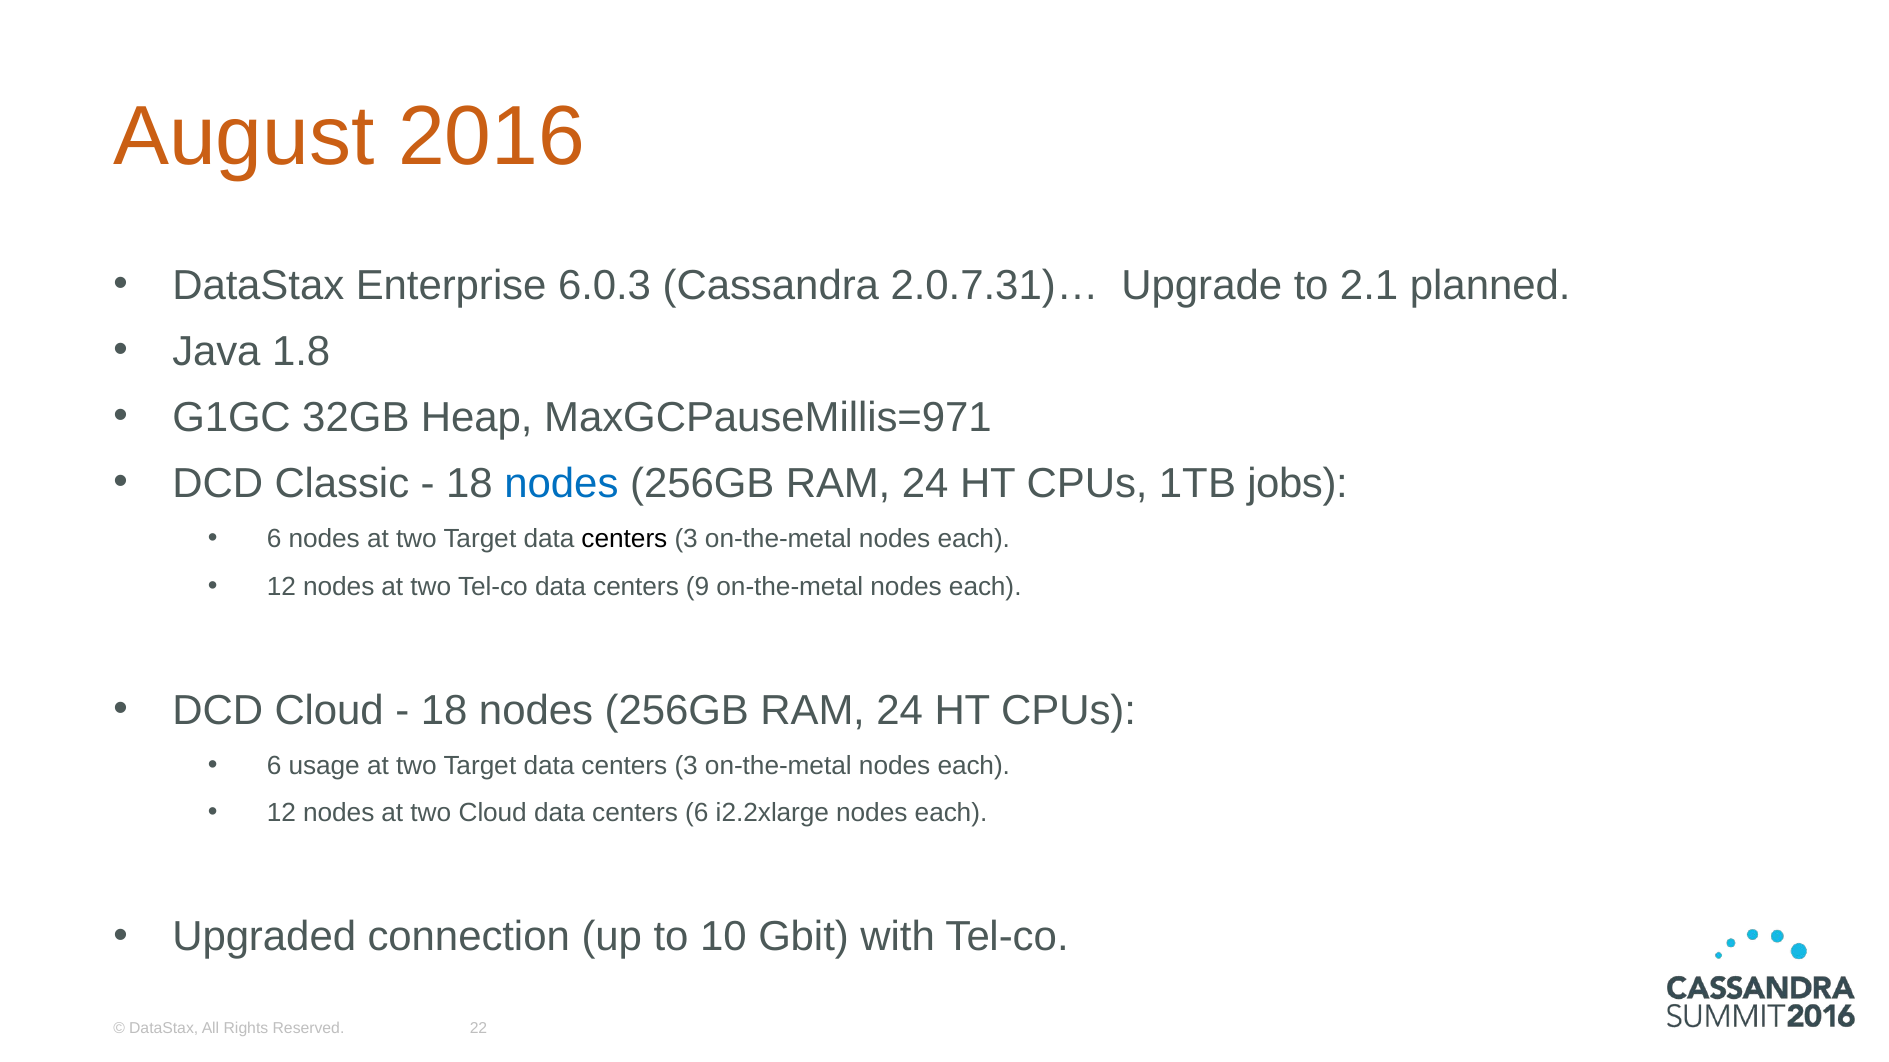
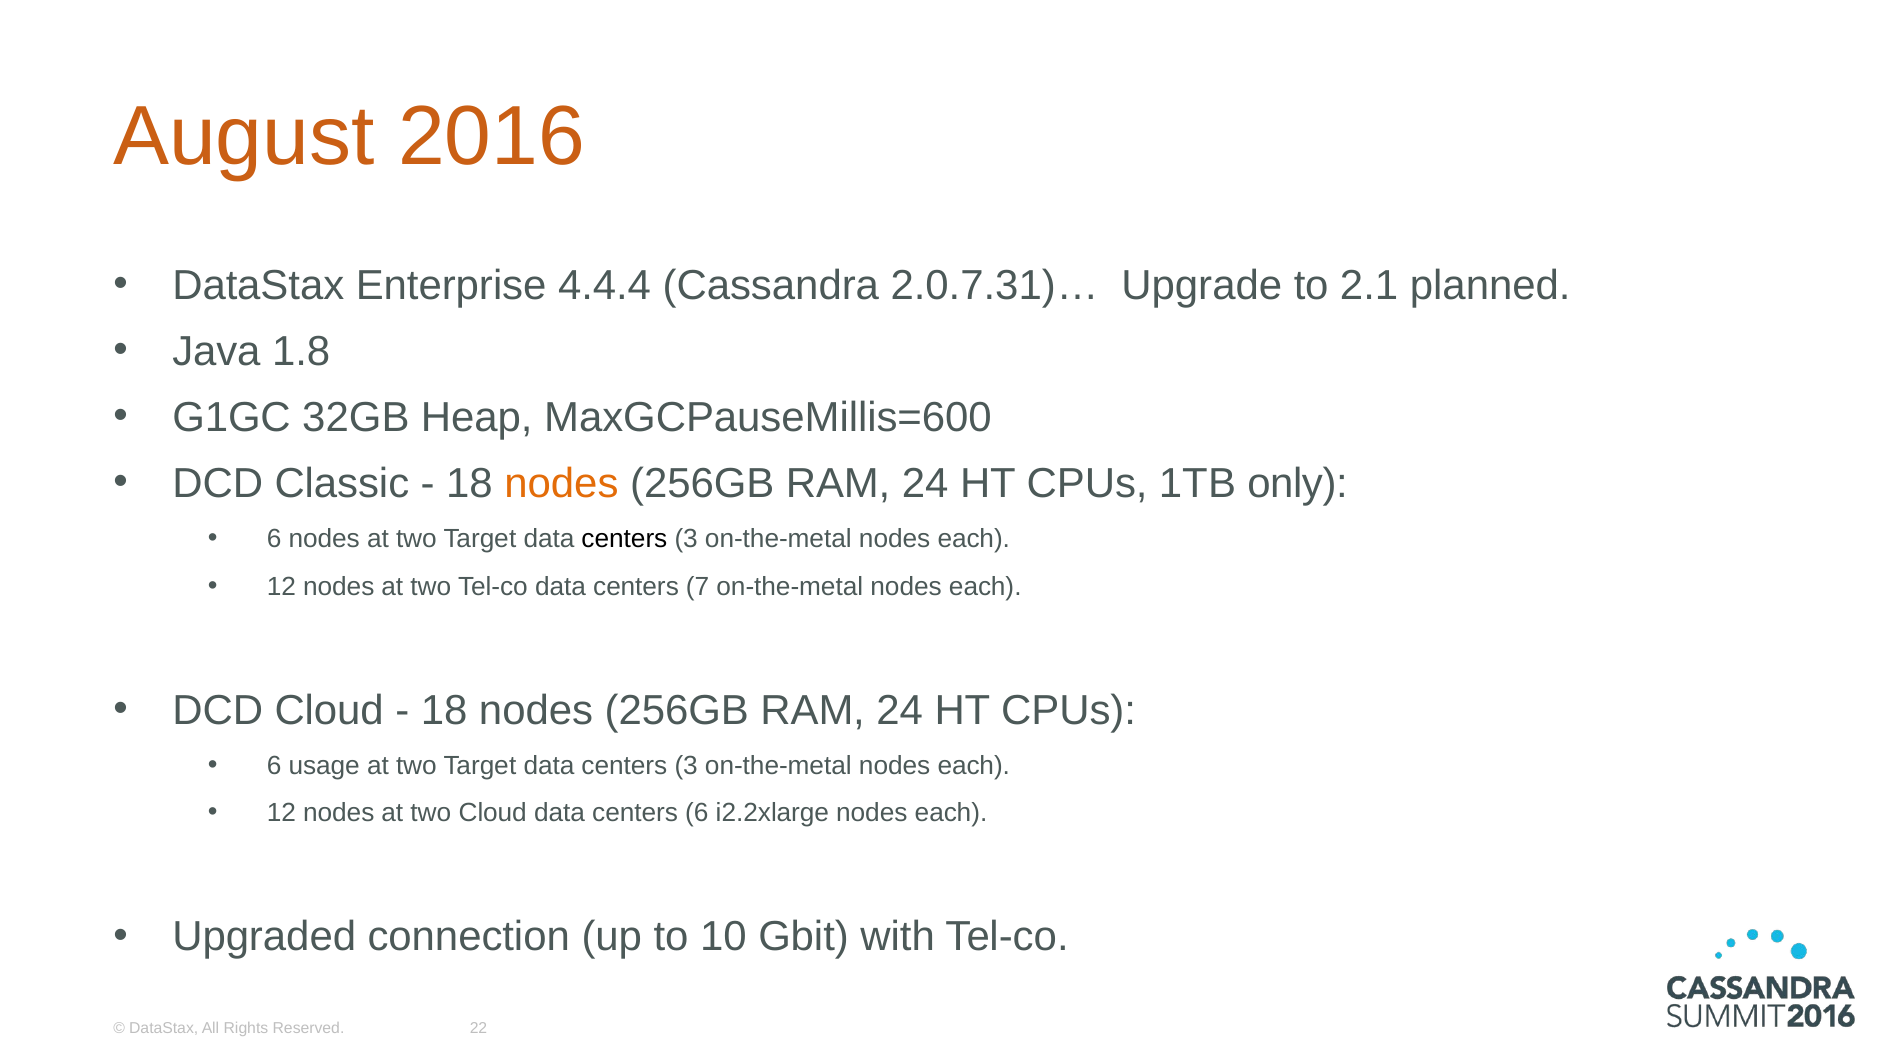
6.0.3: 6.0.3 -> 4.4.4
MaxGCPauseMillis=971: MaxGCPauseMillis=971 -> MaxGCPauseMillis=600
nodes at (561, 484) colour: blue -> orange
jobs: jobs -> only
9: 9 -> 7
